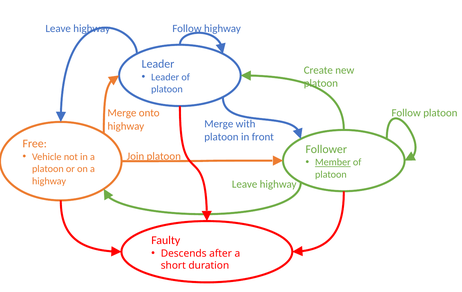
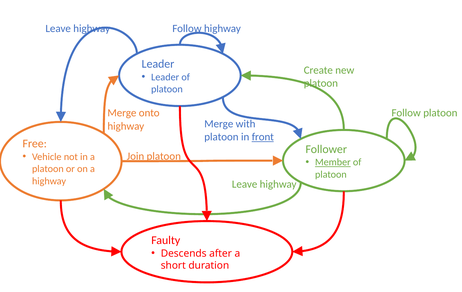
front underline: none -> present
